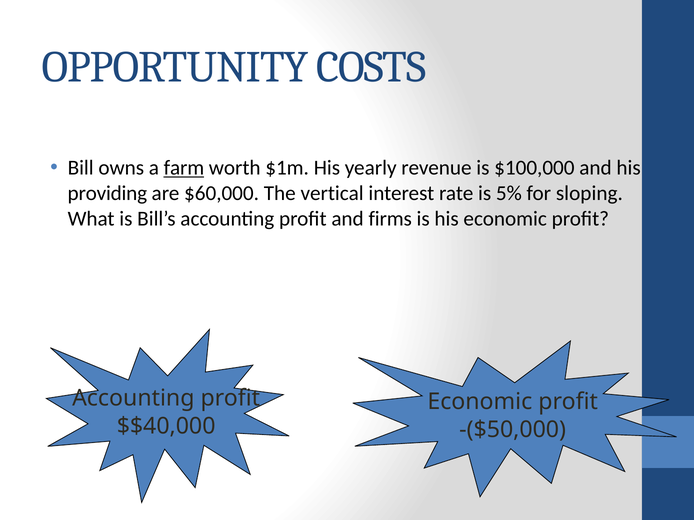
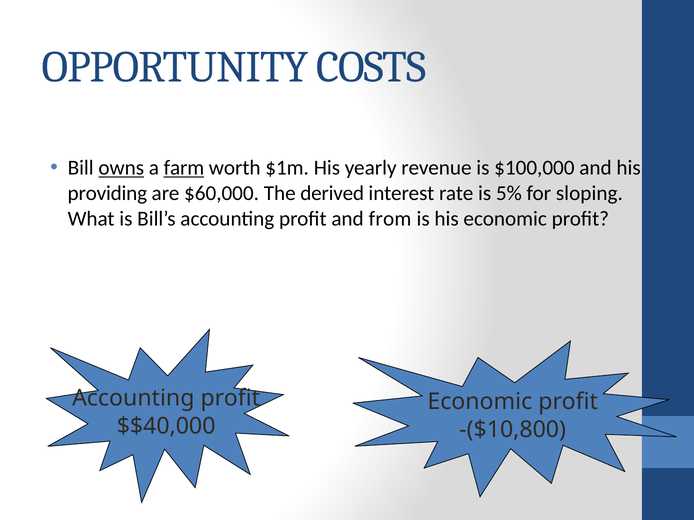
owns underline: none -> present
vertical: vertical -> derived
firms: firms -> from
-($50,000: -($50,000 -> -($10,800
